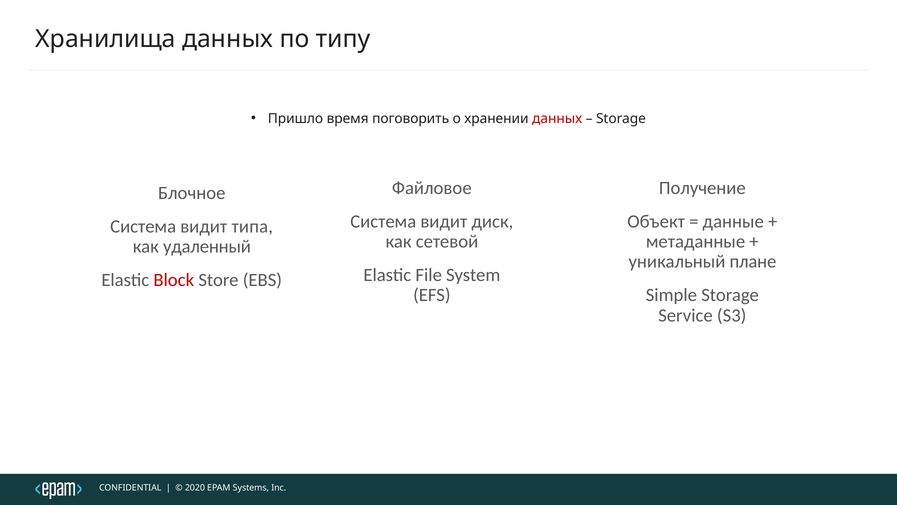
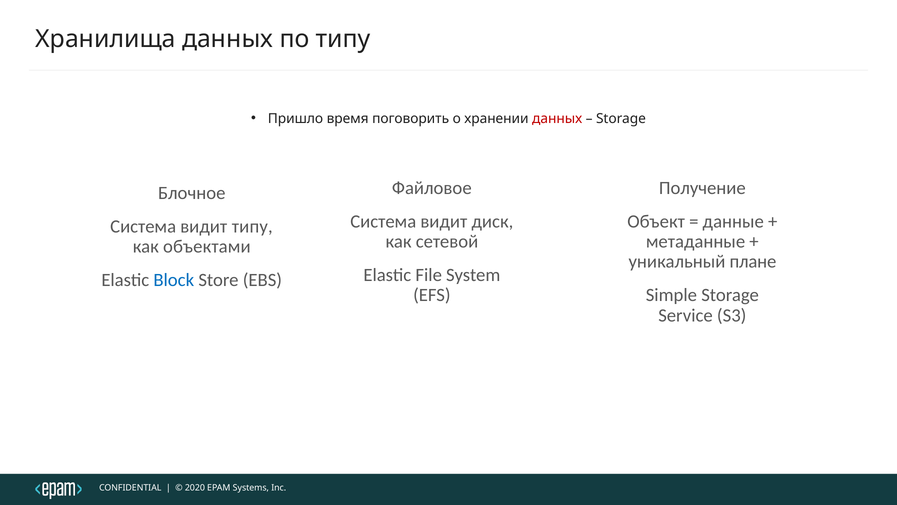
видит типа: типа -> типу
удаленный: удаленный -> объектами
Block colour: red -> blue
